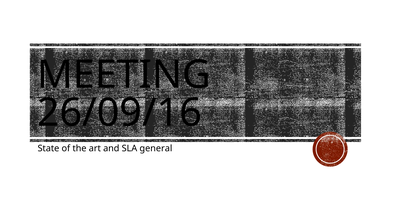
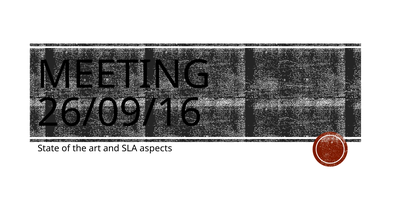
general: general -> aspects
